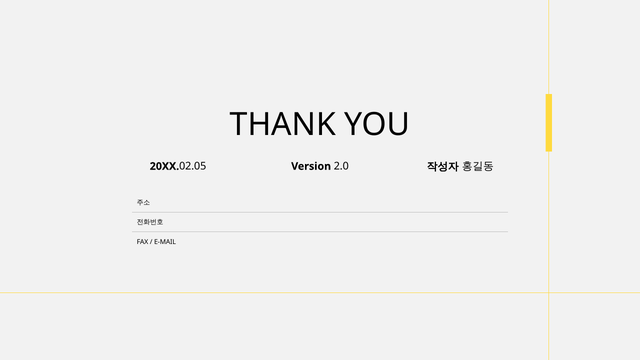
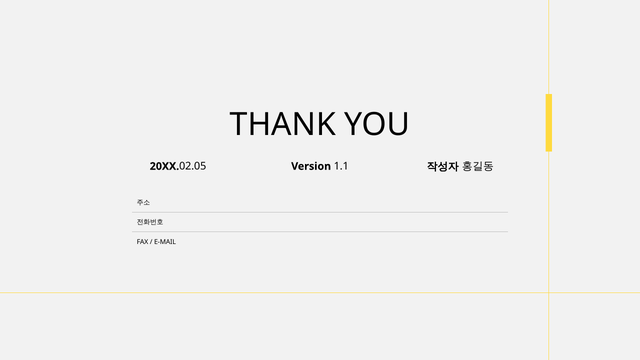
2.0: 2.0 -> 1.1
